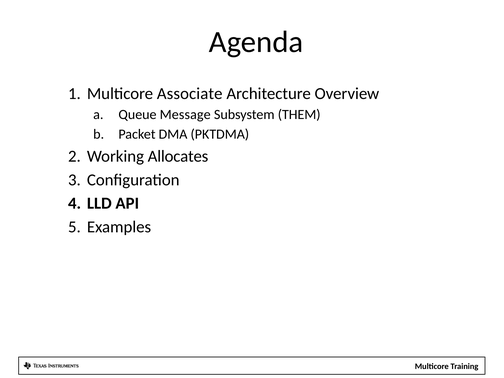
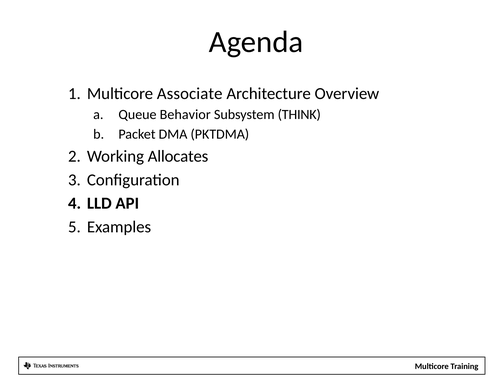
Message: Message -> Behavior
THEM: THEM -> THINK
